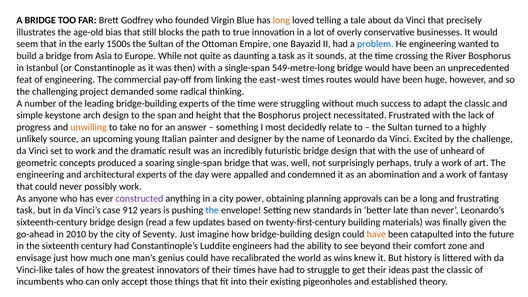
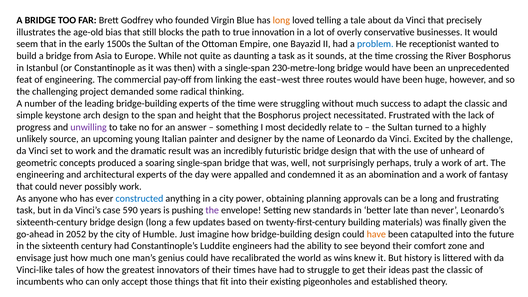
He engineering: engineering -> receptionist
549-metre-long: 549-metre-long -> 230-metre-long
east–west times: times -> three
unwilling colour: orange -> purple
constructed colour: purple -> blue
912: 912 -> 590
the at (212, 210) colour: blue -> purple
design read: read -> long
2010: 2010 -> 2052
Seventy: Seventy -> Humble
